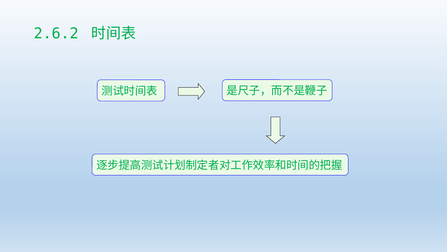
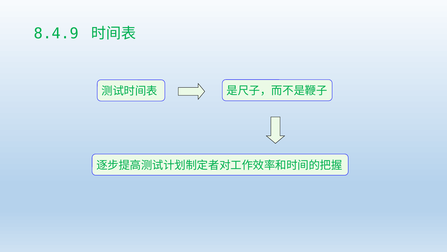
2.6.2: 2.6.2 -> 8.4.9
